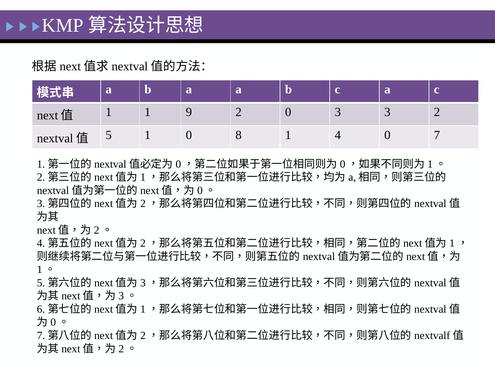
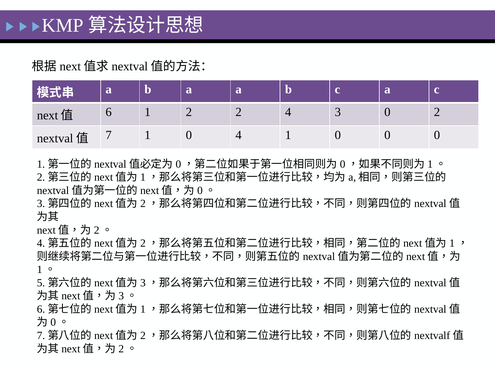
1 at (109, 112): 1 -> 6
1 9: 9 -> 2
2 0: 0 -> 4
3 3: 3 -> 0
5: 5 -> 7
0 8: 8 -> 4
4 at (338, 135): 4 -> 0
7 at (437, 135): 7 -> 0
